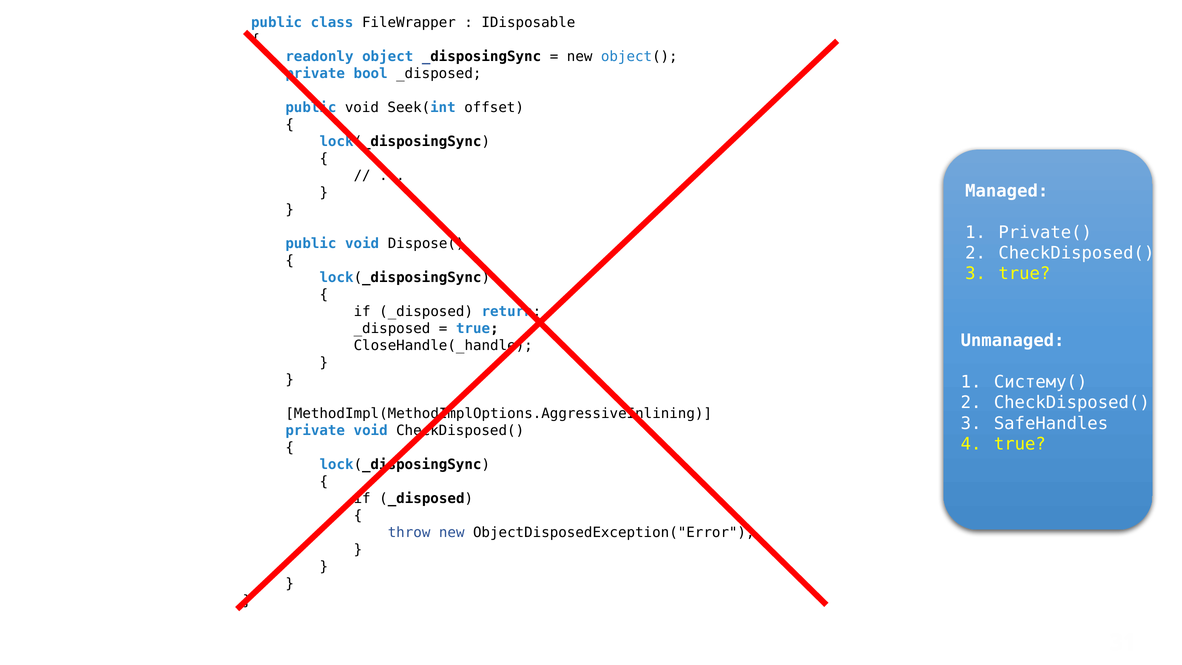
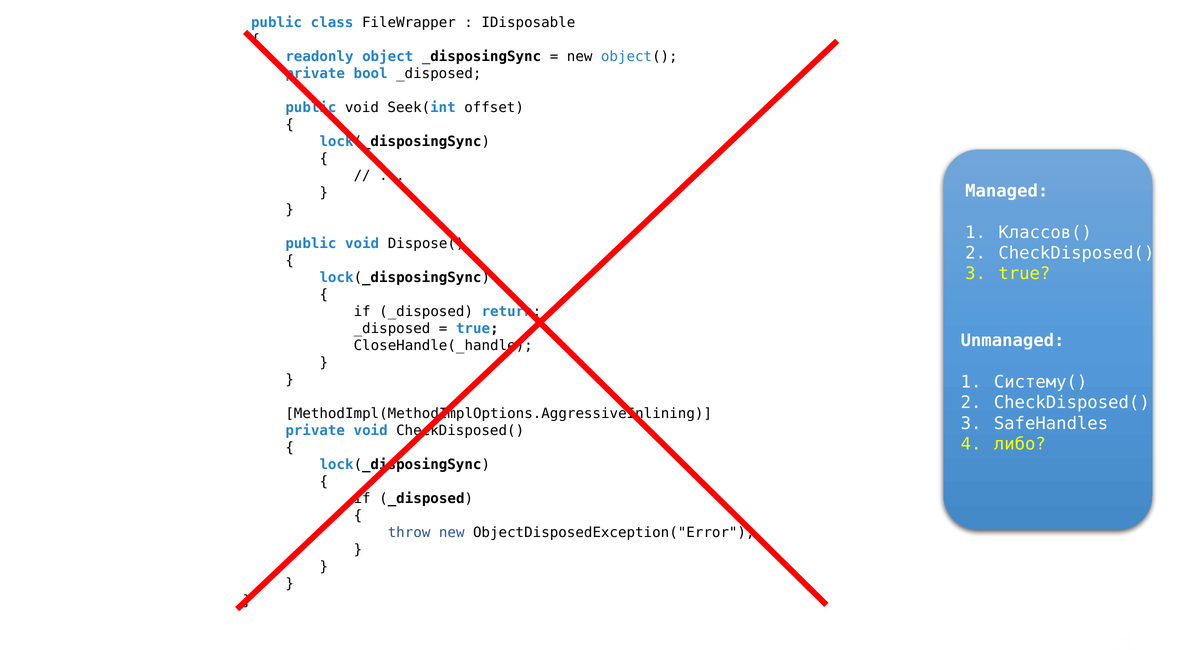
Private(: Private( -> Классов(
true at (1020, 444): true -> либо
